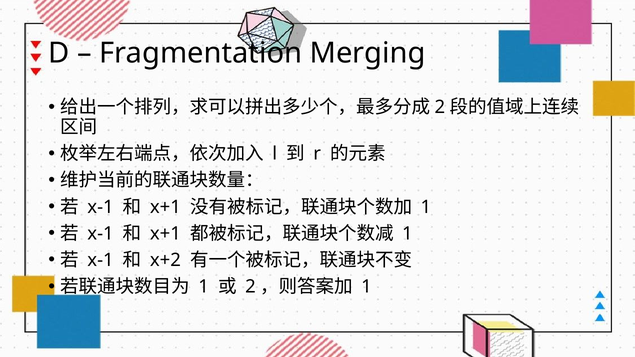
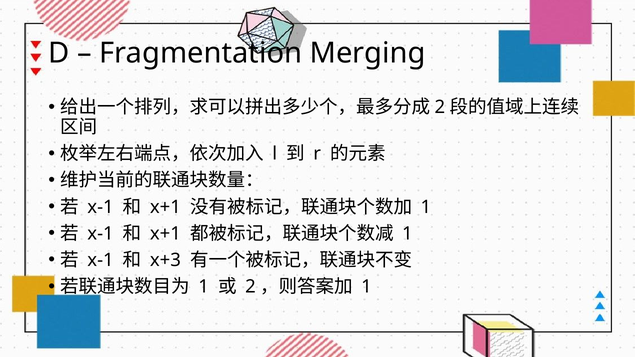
x+2: x+2 -> x+3
